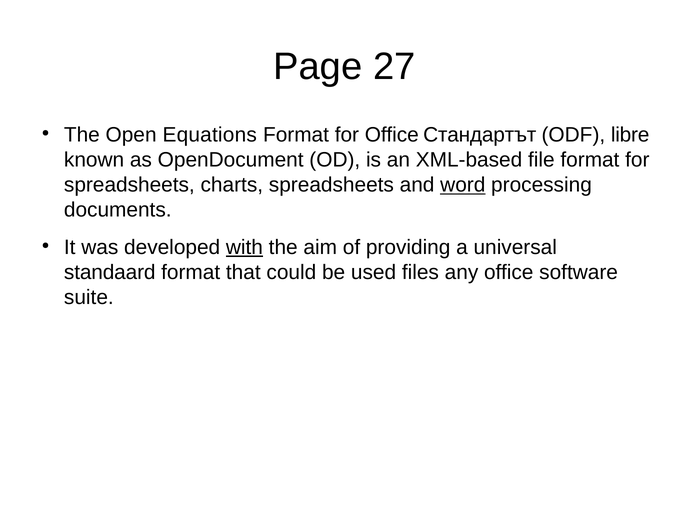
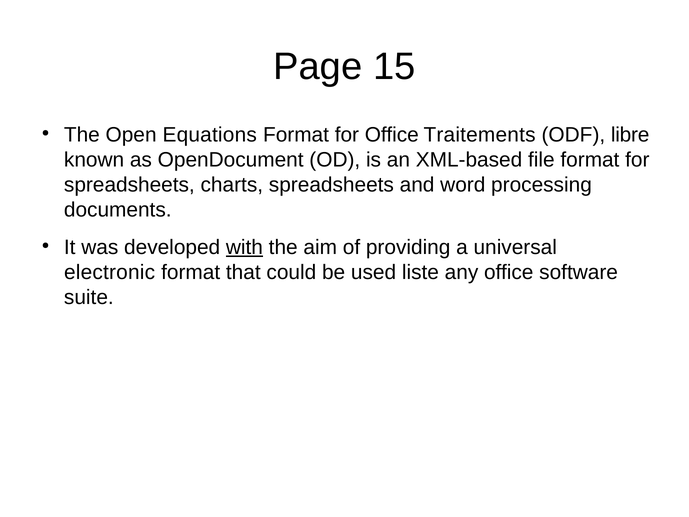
27: 27 -> 15
Стандартът: Стандартът -> Traitements
word underline: present -> none
standaard: standaard -> electronic
files: files -> liste
